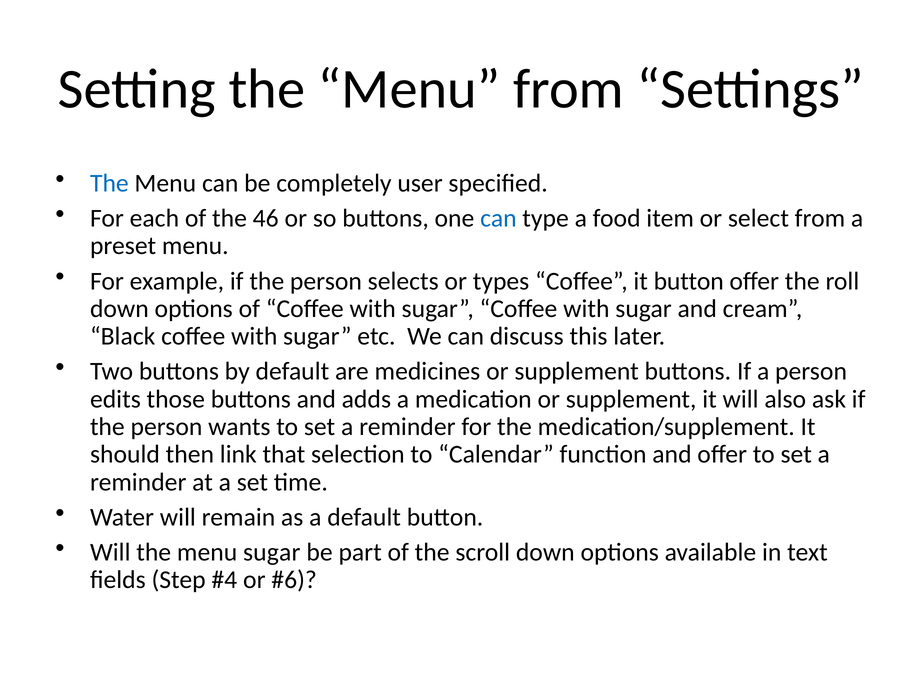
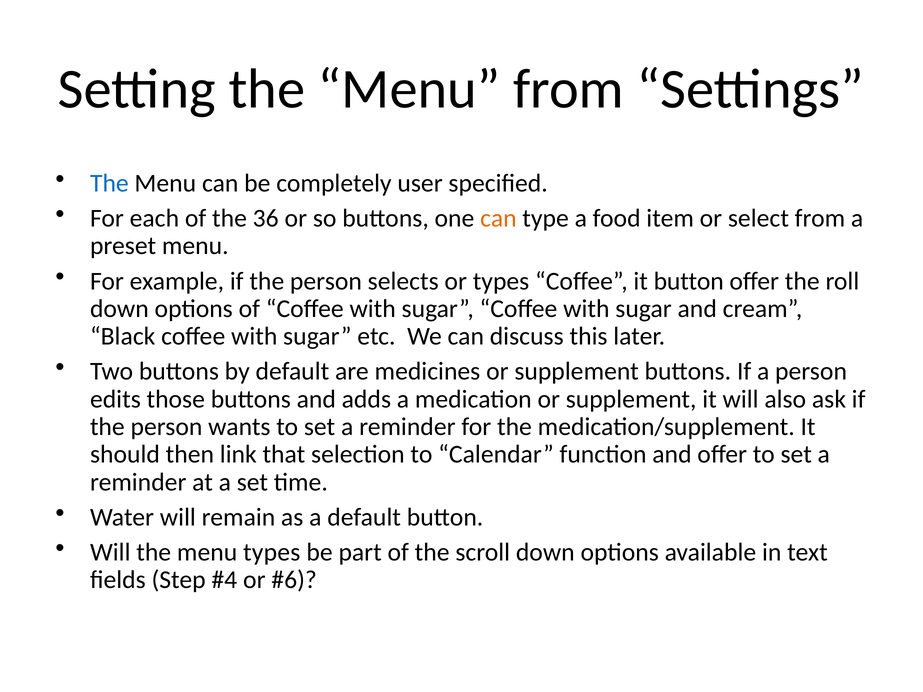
46: 46 -> 36
can at (498, 218) colour: blue -> orange
menu sugar: sugar -> types
